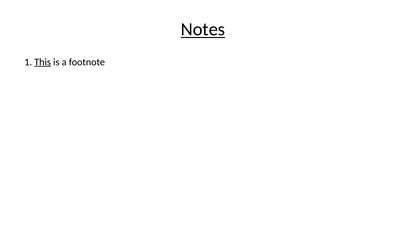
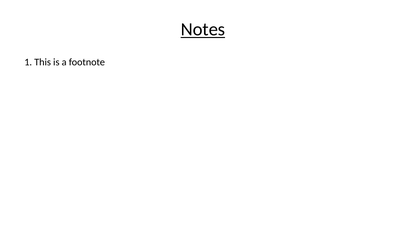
This underline: present -> none
